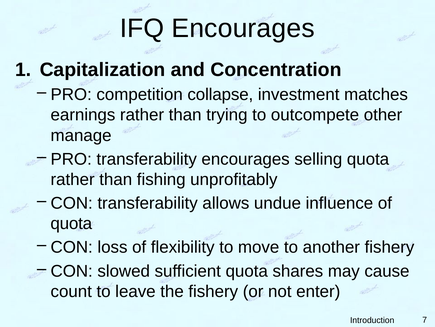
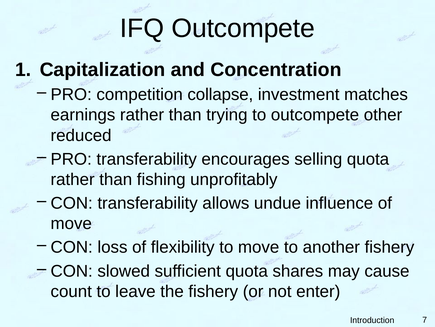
IFQ Encourages: Encourages -> Outcompete
manage: manage -> reduced
quota at (71, 223): quota -> move
